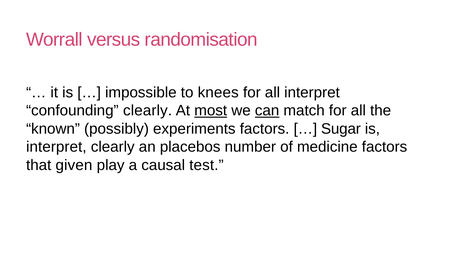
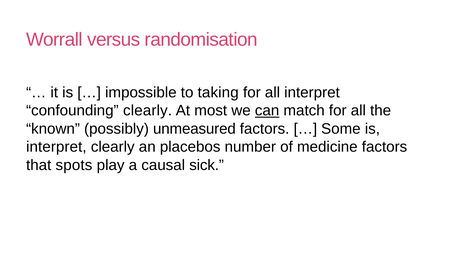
knees: knees -> taking
most underline: present -> none
experiments: experiments -> unmeasured
Sugar: Sugar -> Some
given: given -> spots
test: test -> sick
